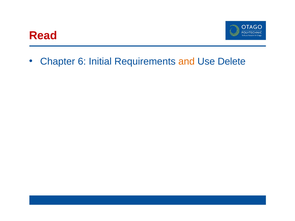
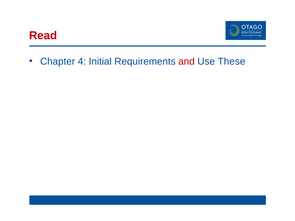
6: 6 -> 4
and colour: orange -> red
Delete: Delete -> These
